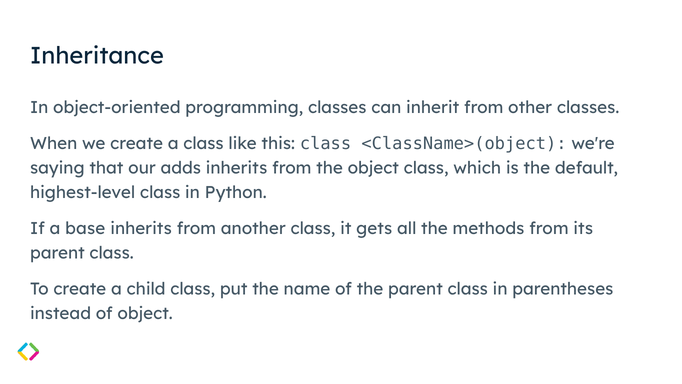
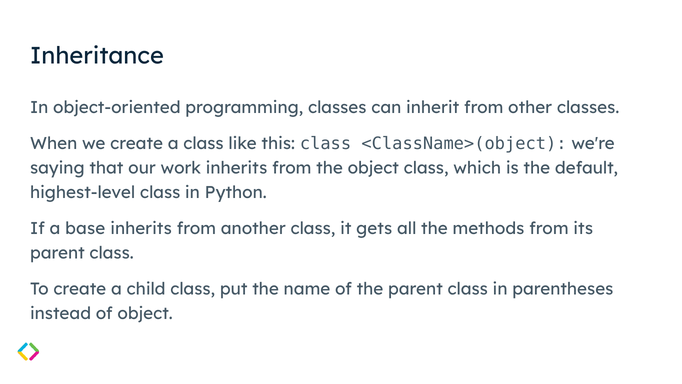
adds: adds -> work
